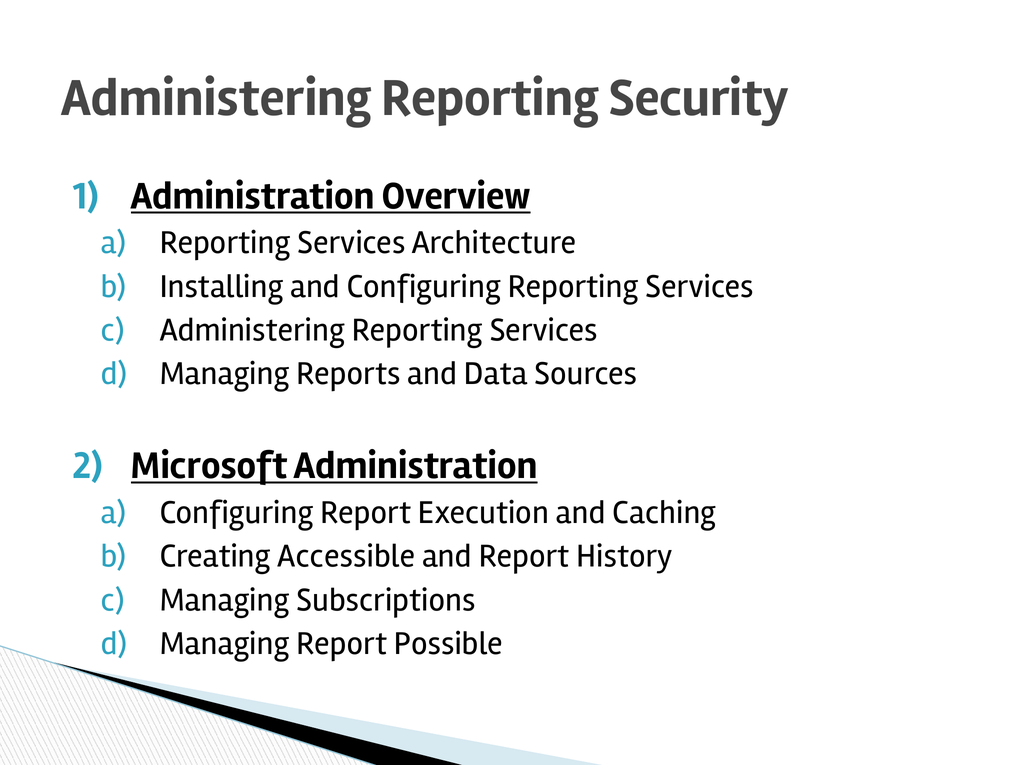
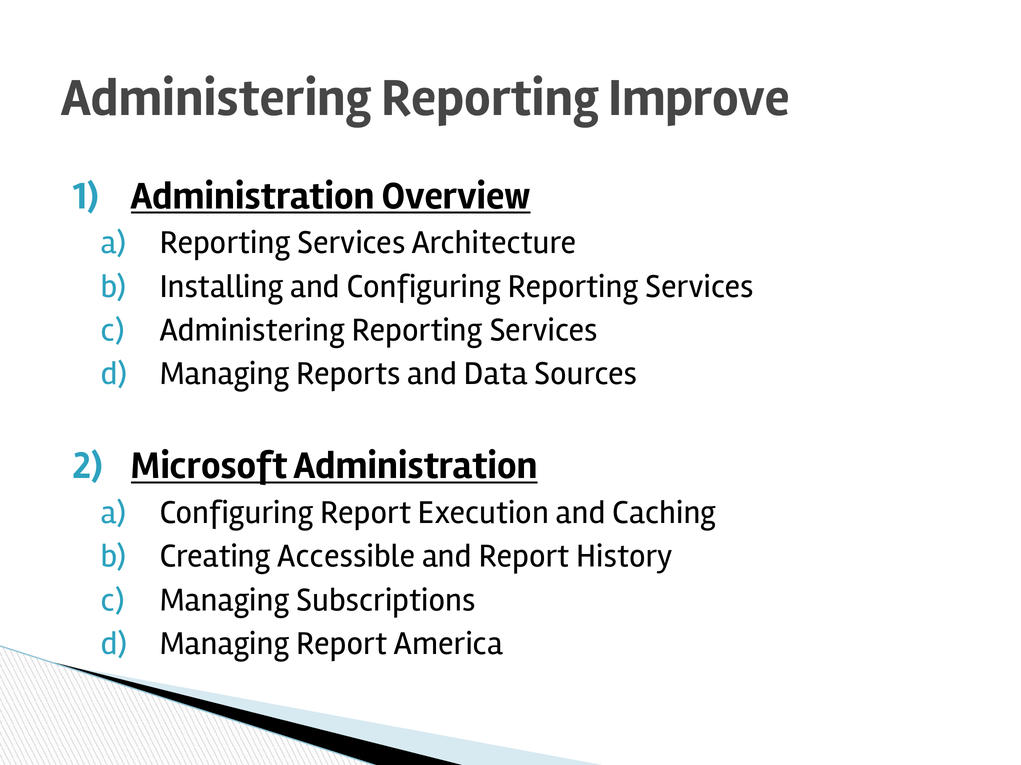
Security: Security -> Improve
Possible: Possible -> America
